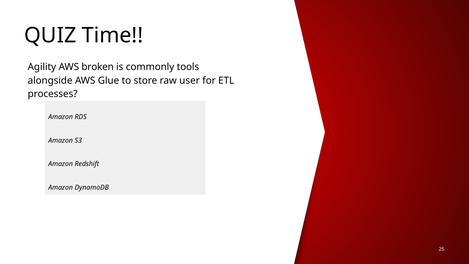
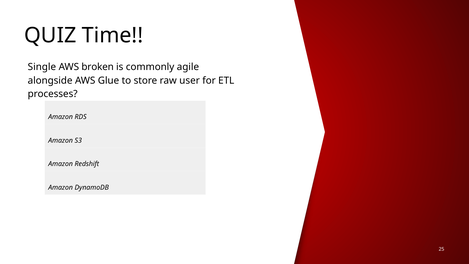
Agility: Agility -> Single
tools: tools -> agile
